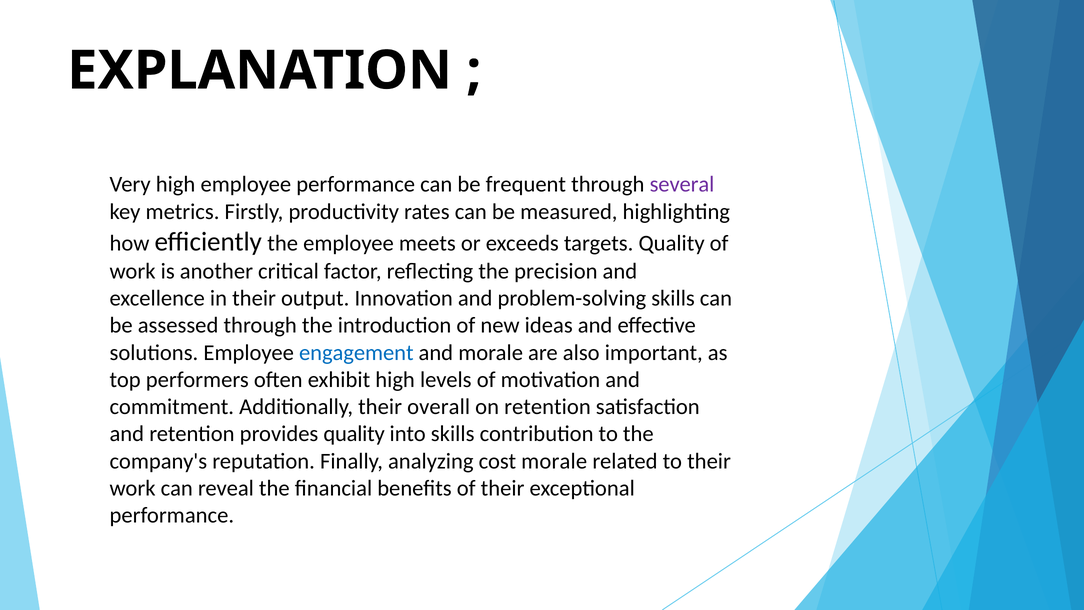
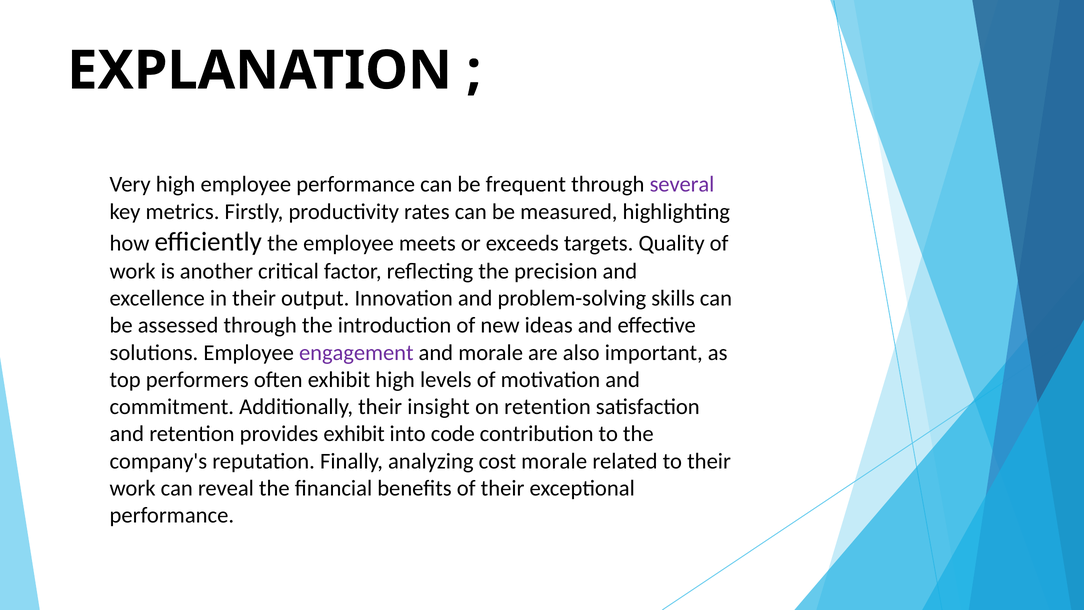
engagement colour: blue -> purple
overall: overall -> insight
provides quality: quality -> exhibit
into skills: skills -> code
